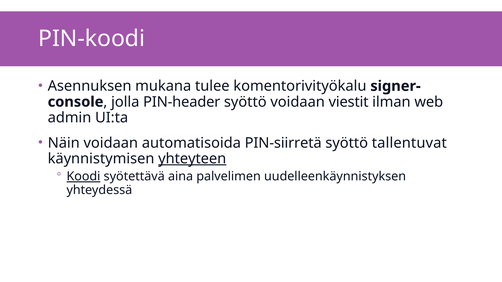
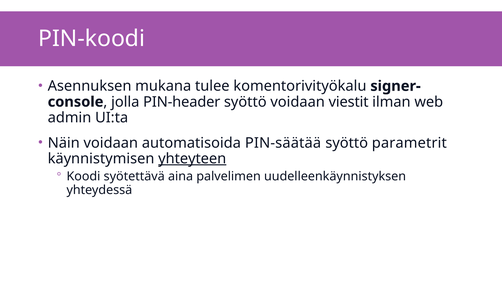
PIN-siirretä: PIN-siirretä -> PIN-säätää
tallentuvat: tallentuvat -> parametrit
Koodi underline: present -> none
